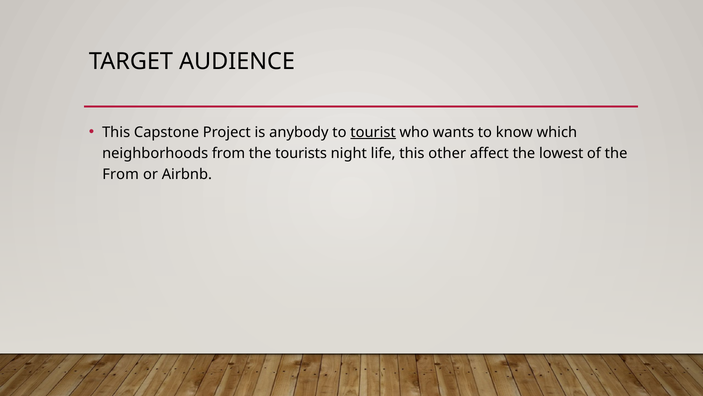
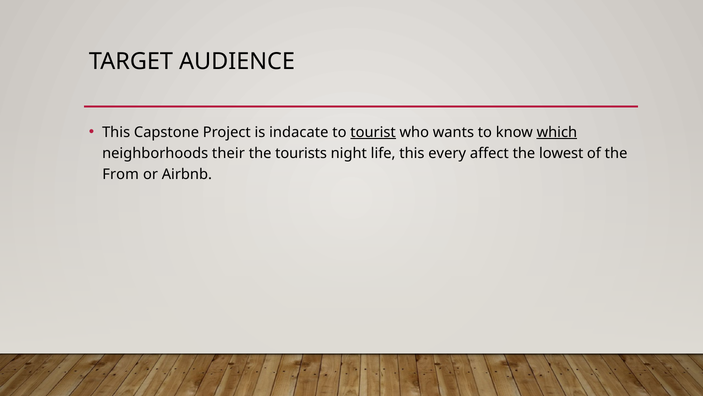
anybody: anybody -> indacate
which underline: none -> present
neighborhoods from: from -> their
other: other -> every
